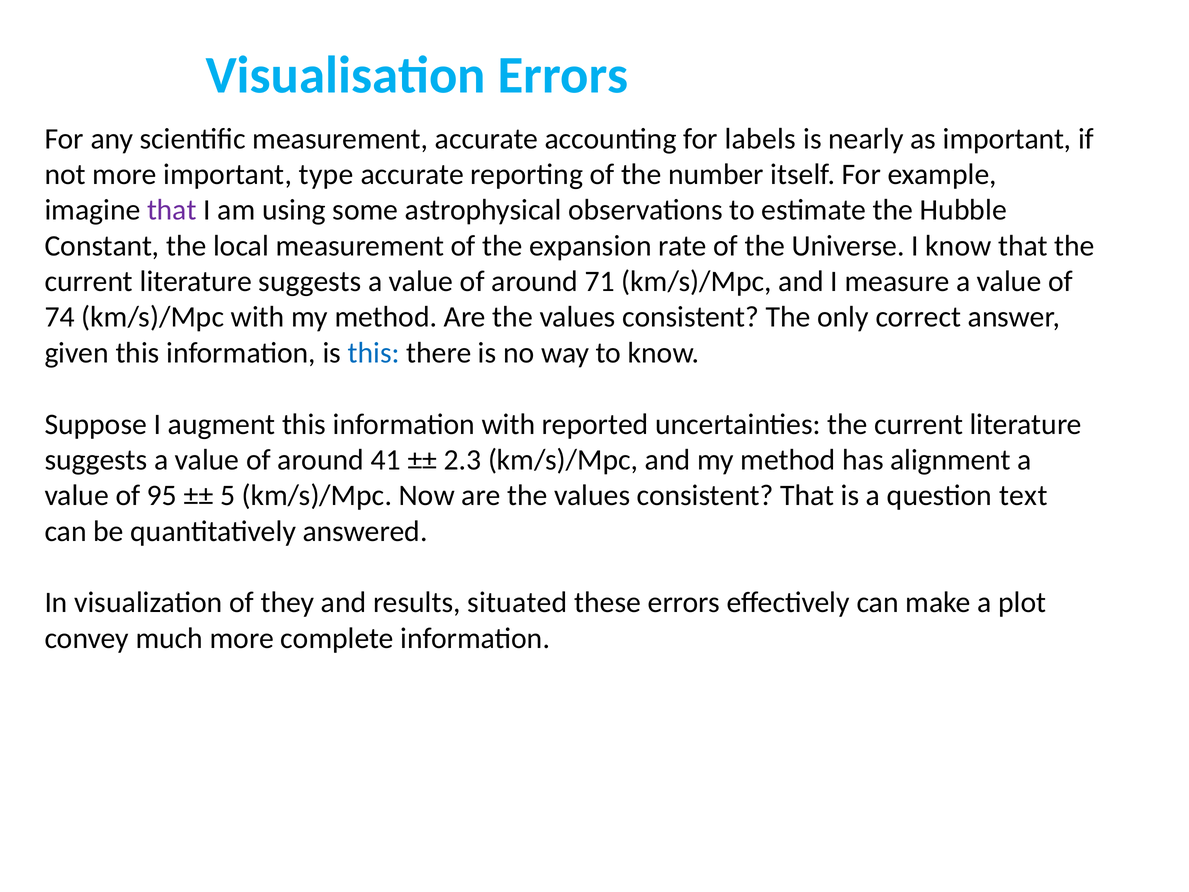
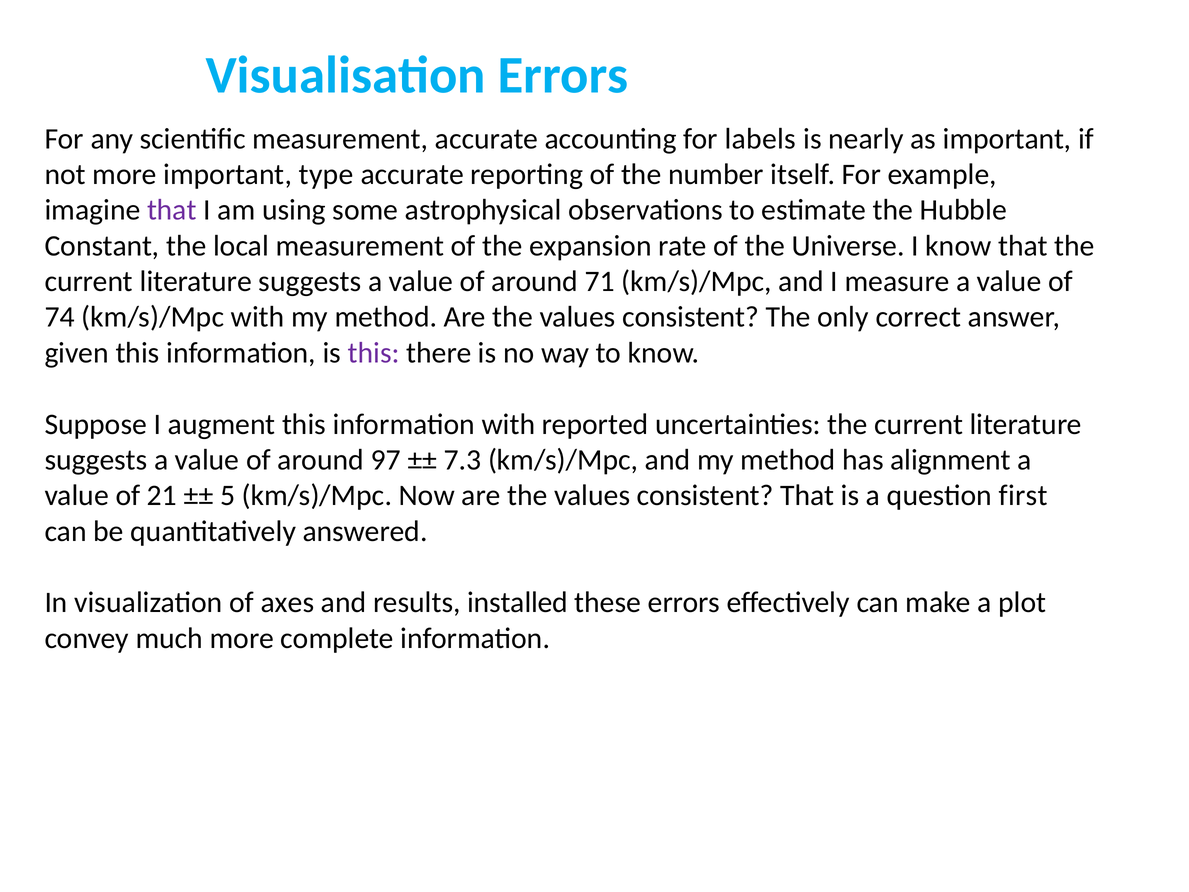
this at (374, 353) colour: blue -> purple
41: 41 -> 97
2.3: 2.3 -> 7.3
95: 95 -> 21
text: text -> first
they: they -> axes
situated: situated -> installed
